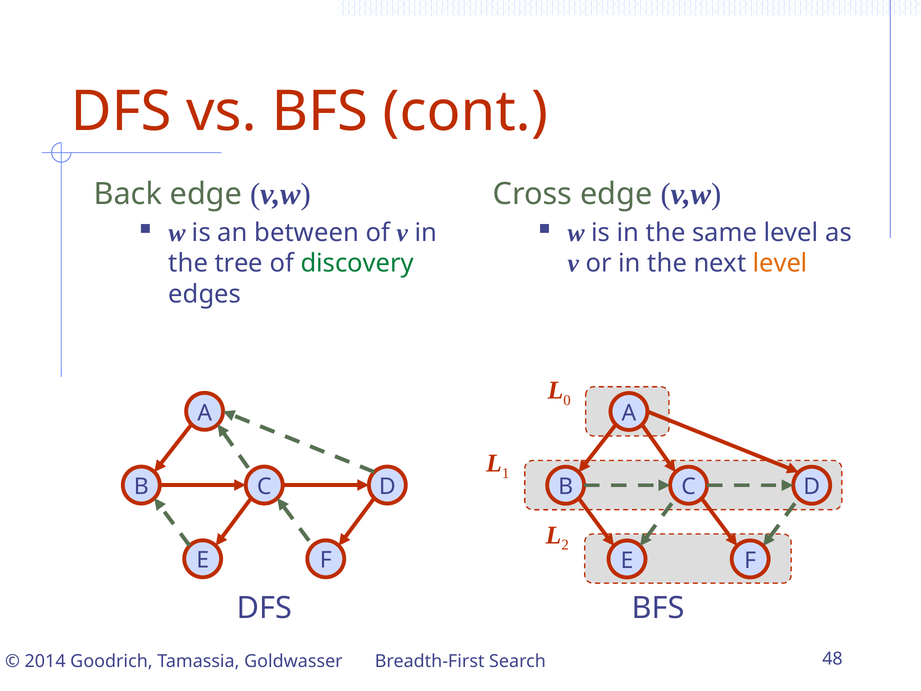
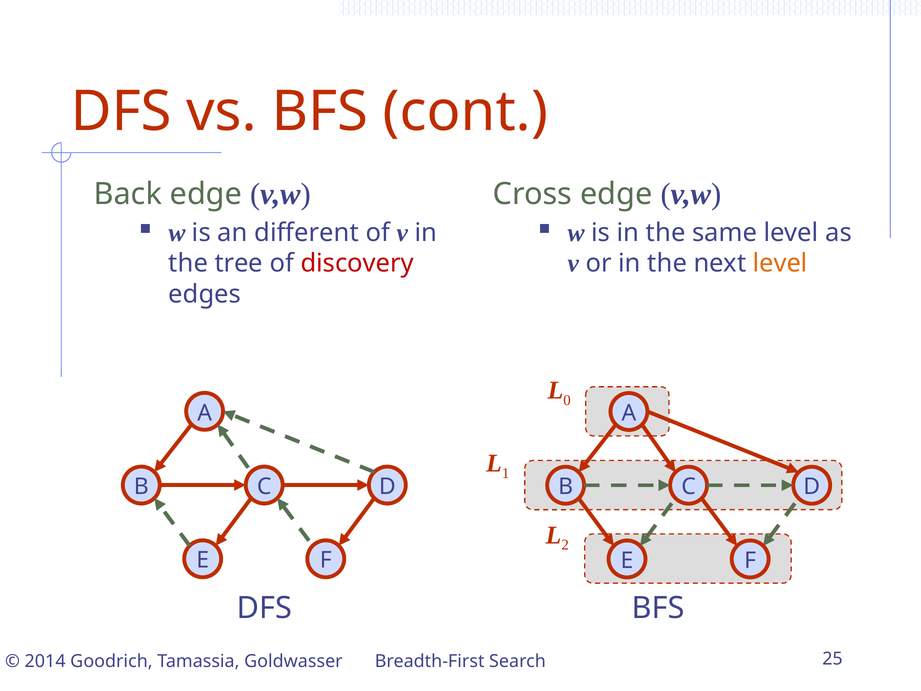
between: between -> different
discovery colour: green -> red
48: 48 -> 25
